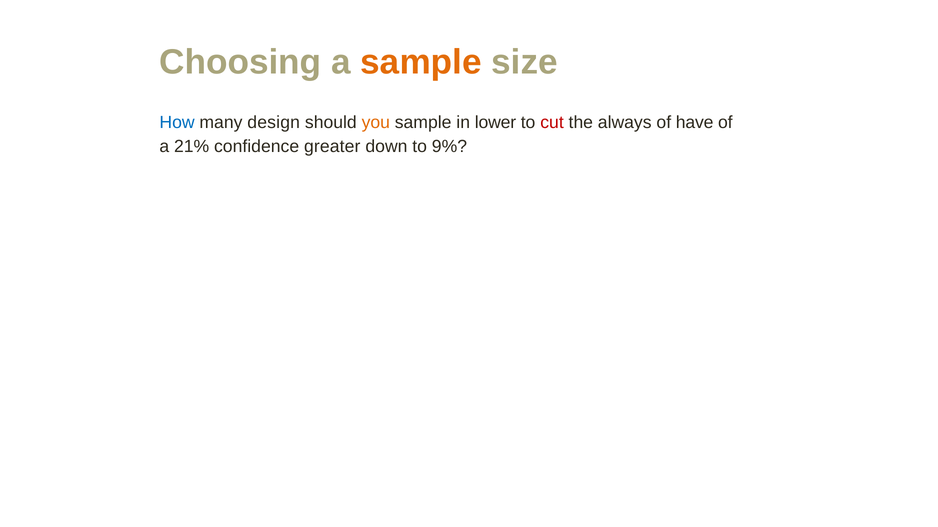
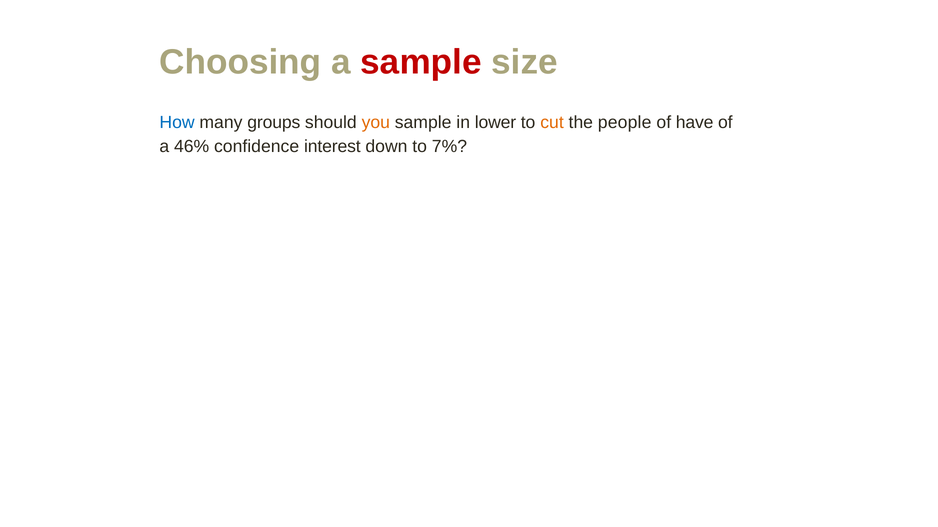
sample at (421, 62) colour: orange -> red
design: design -> groups
cut colour: red -> orange
always: always -> people
21%: 21% -> 46%
greater: greater -> interest
9%: 9% -> 7%
